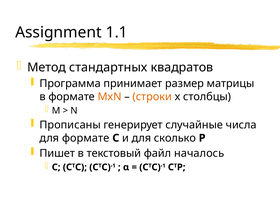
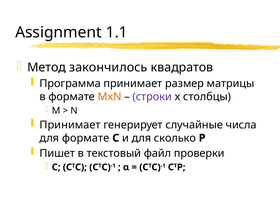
стандартных: стандартных -> закончилось
строки colour: orange -> purple
Прописаны at (70, 125): Прописаны -> Принимает
началось: началось -> проверки
